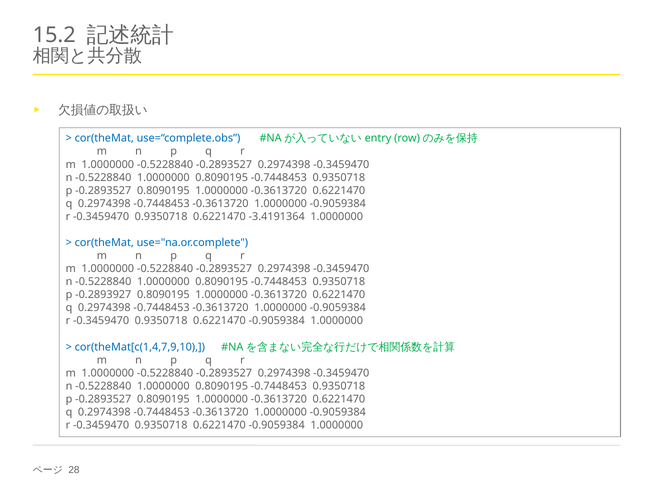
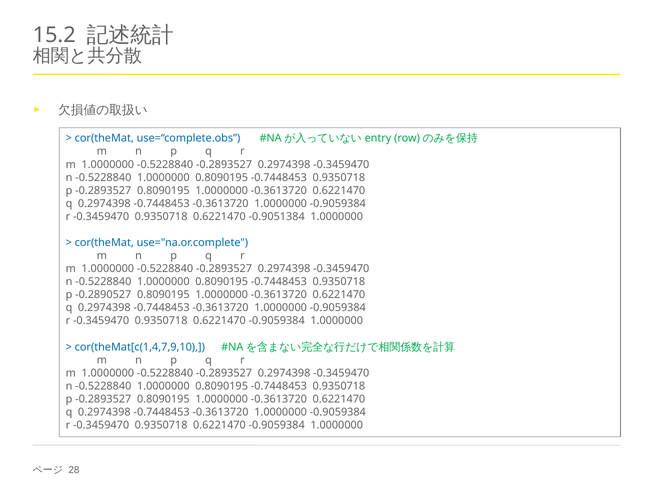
-3.4191364: -3.4191364 -> -0.9051384
-0.2893927: -0.2893927 -> -0.2890527
